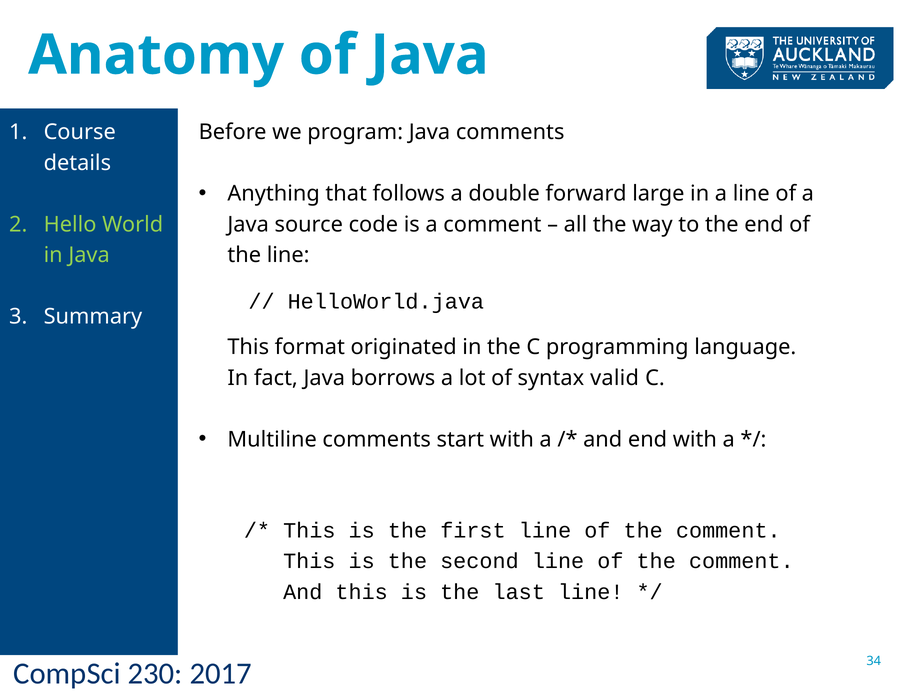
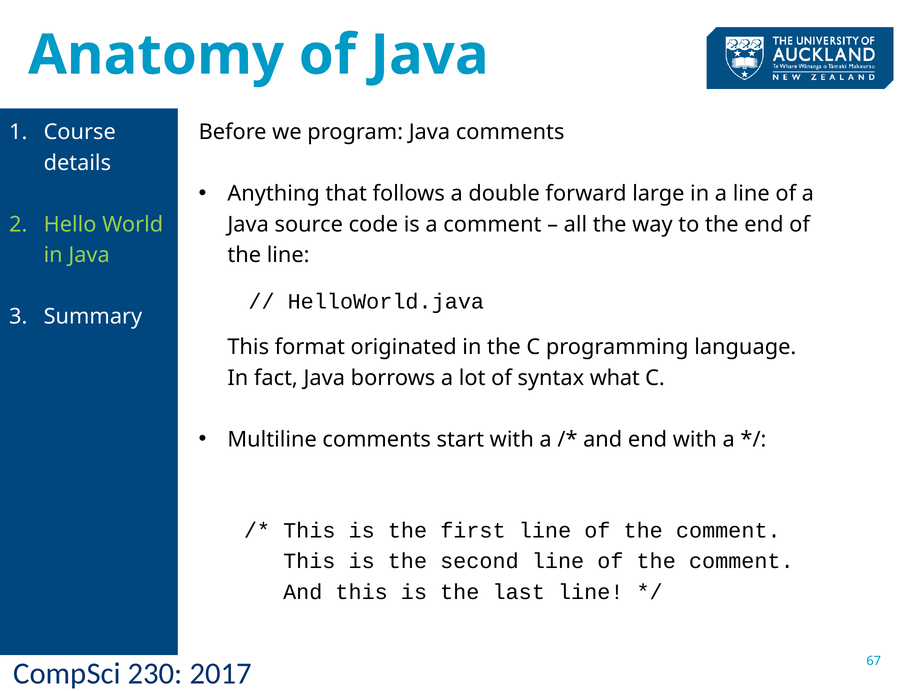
valid: valid -> what
34: 34 -> 67
